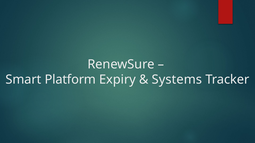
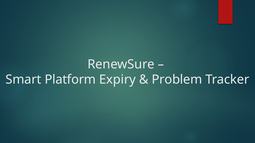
Systems: Systems -> Problem
